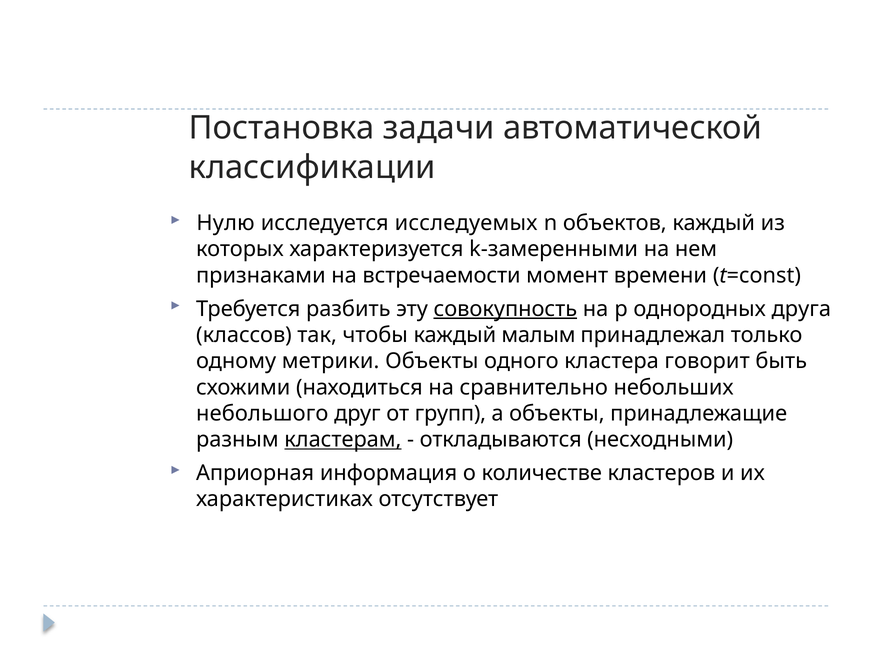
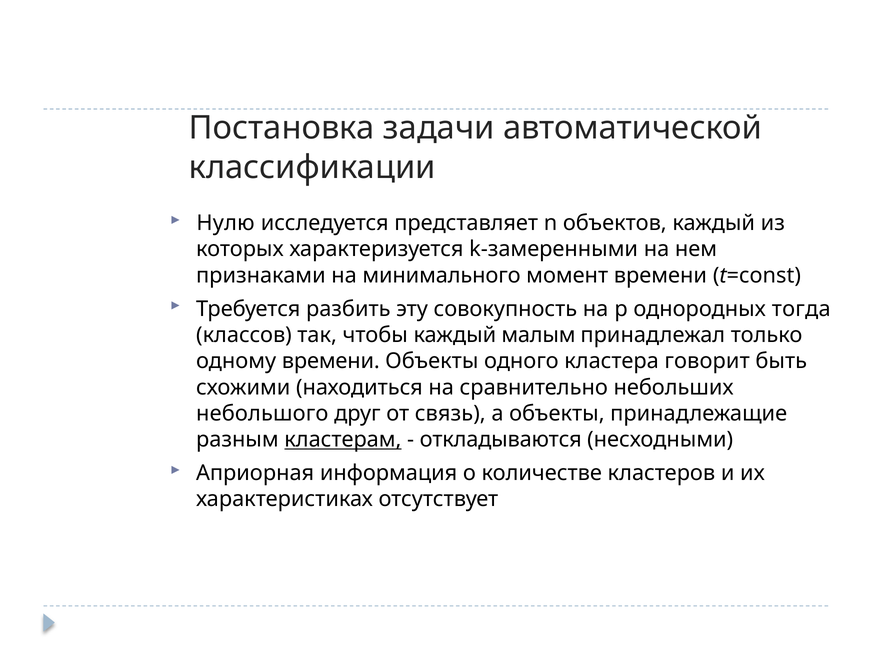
исследуемых: исследуемых -> представляет
встречаемости: встречаемости -> минимального
совокупность underline: present -> none
друга: друга -> тогда
одному метрики: метрики -> времени
групп: групп -> связь
